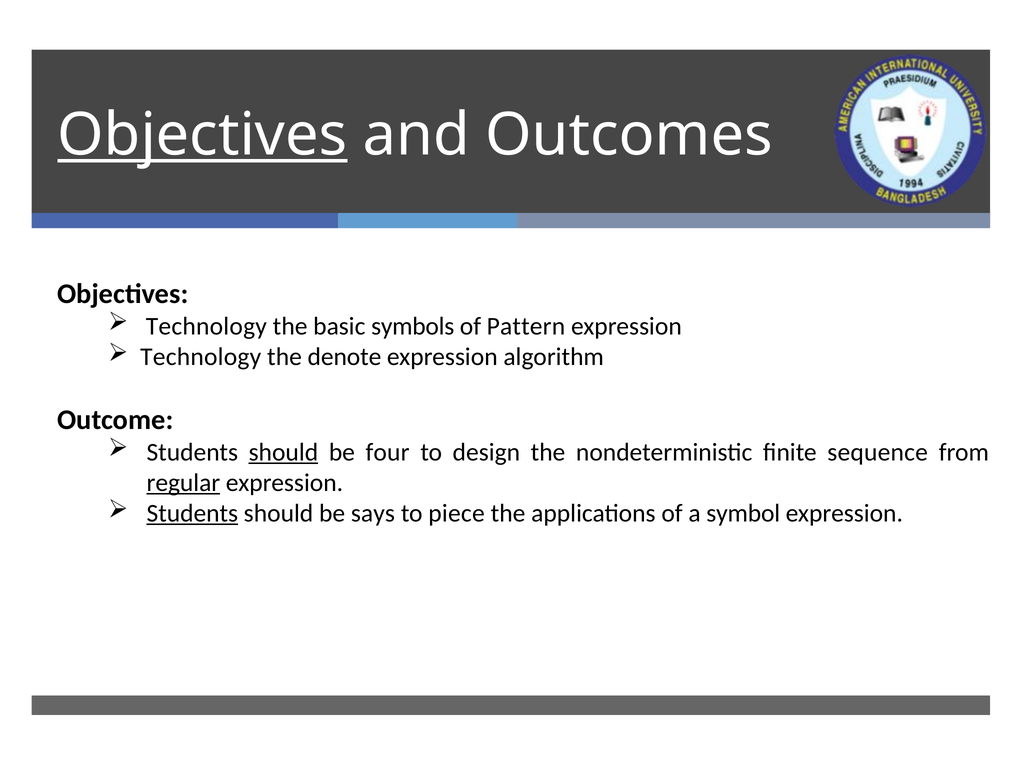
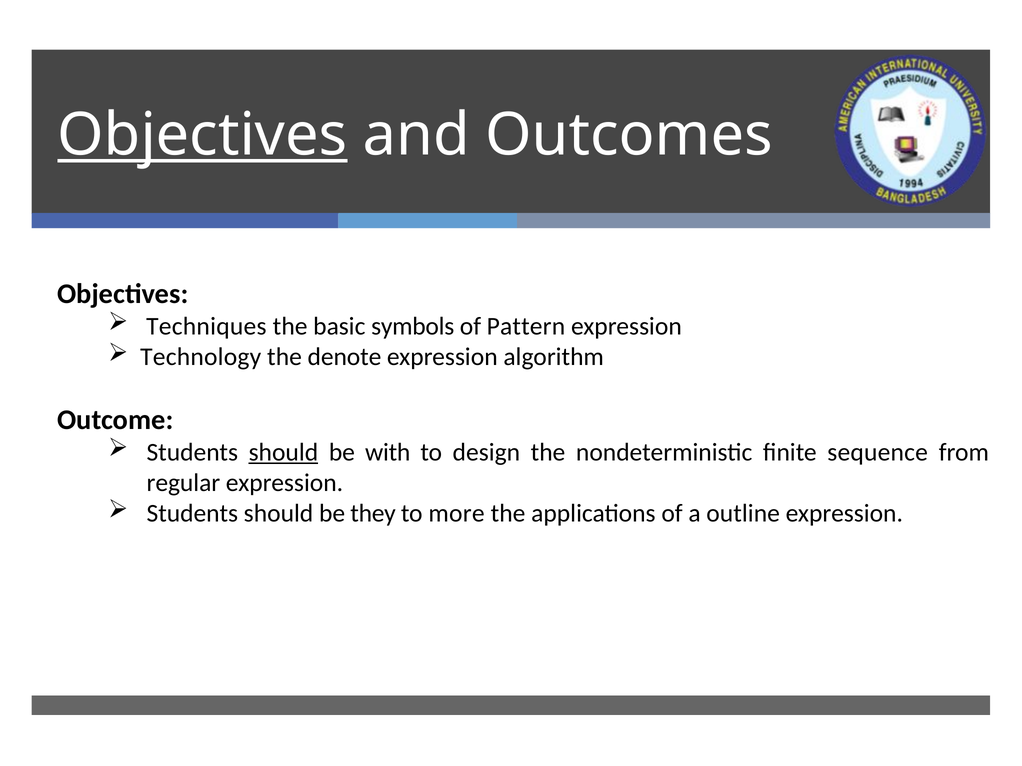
Technology at (206, 326): Technology -> Techniques
four: four -> with
regular underline: present -> none
Students at (192, 514) underline: present -> none
says: says -> they
piece: piece -> more
symbol: symbol -> outline
